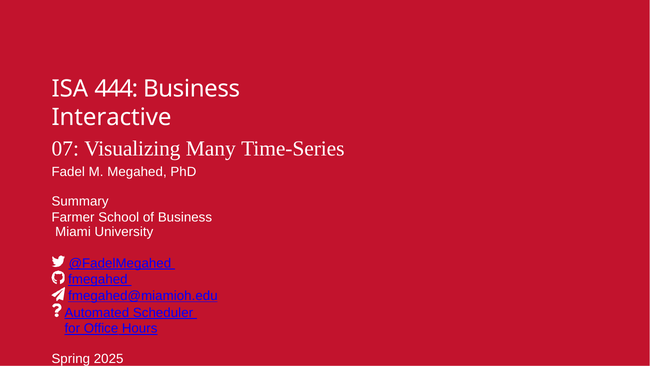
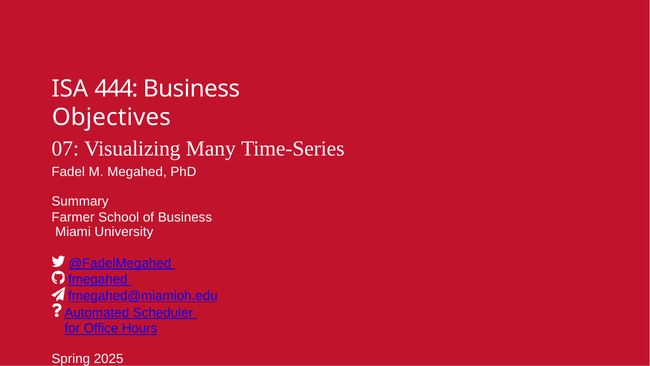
Interactive: Interactive -> Objectives
